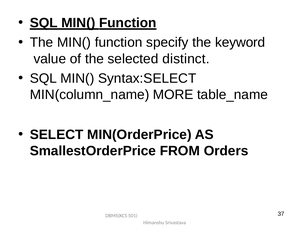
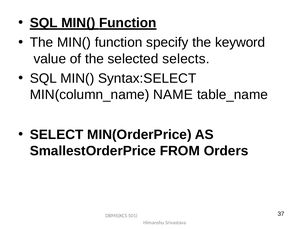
distinct: distinct -> selects
MORE: MORE -> NAME
